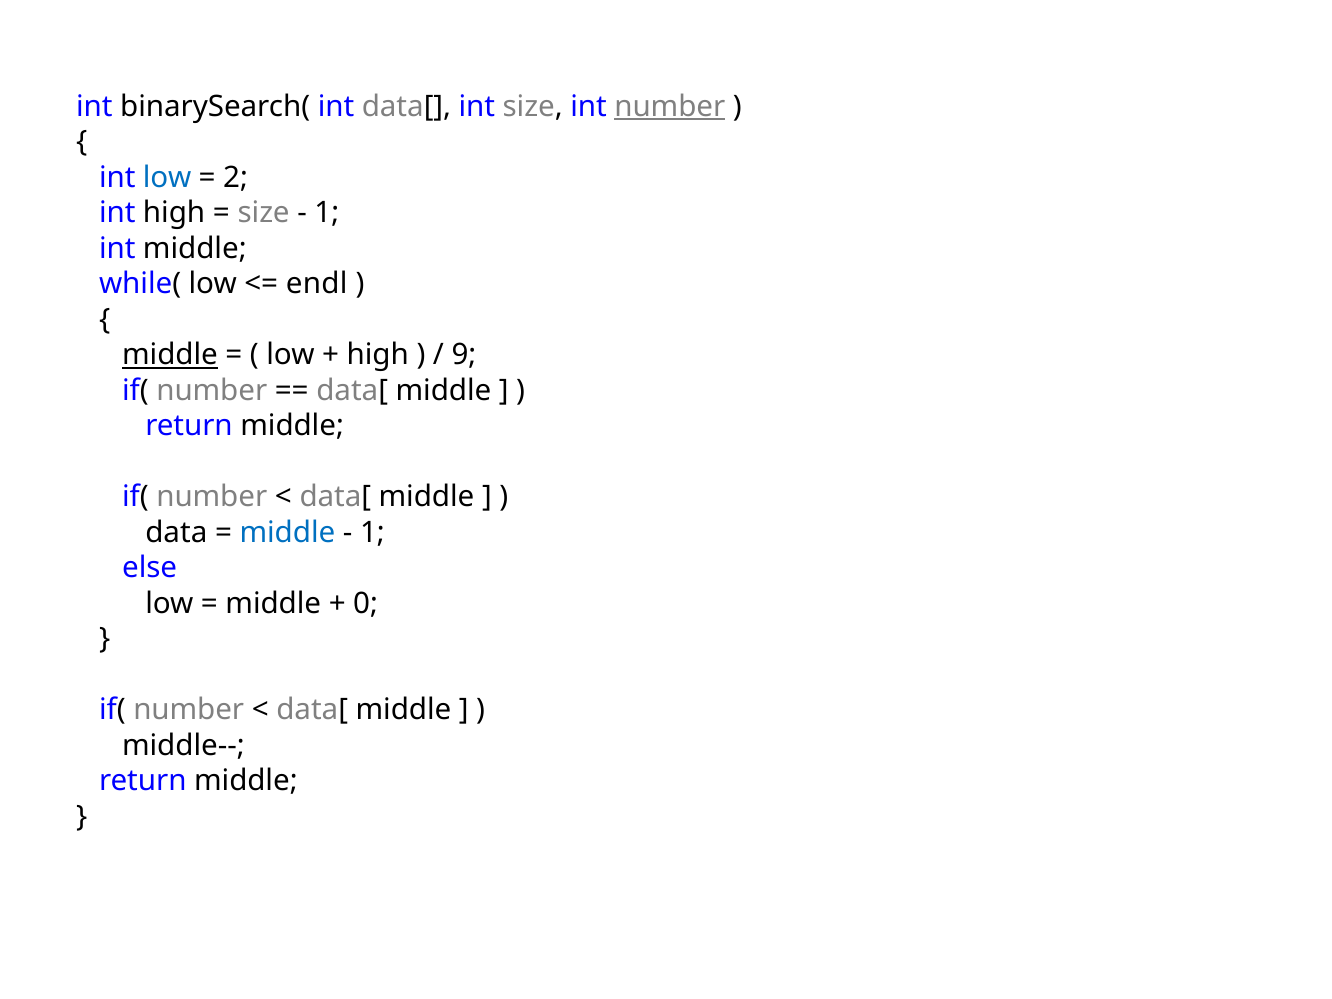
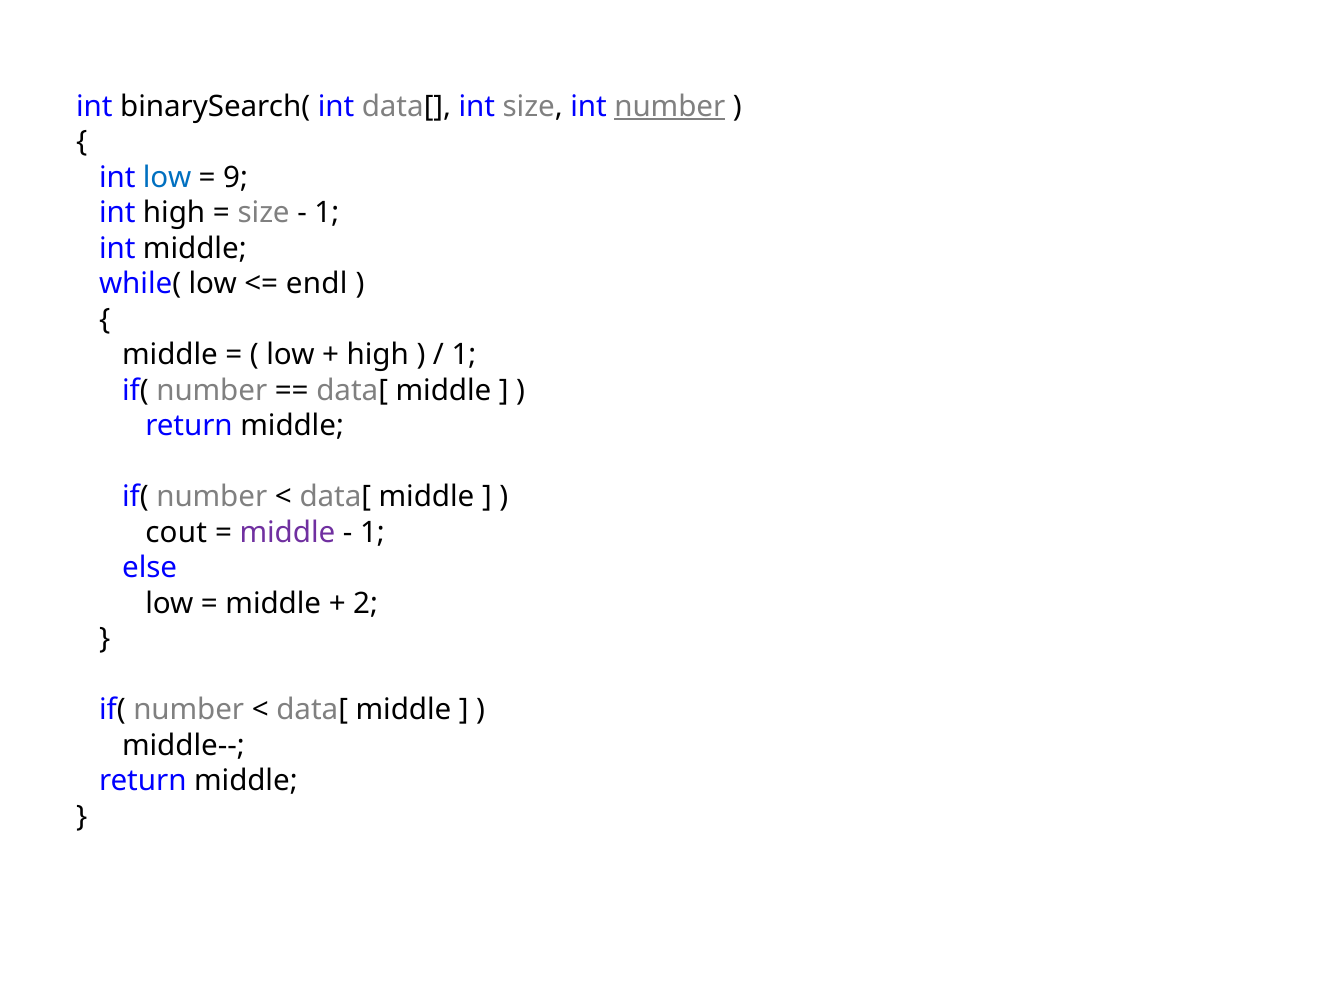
2: 2 -> 9
middle at (170, 355) underline: present -> none
9 at (464, 355): 9 -> 1
data: data -> cout
middle at (287, 532) colour: blue -> purple
0: 0 -> 2
